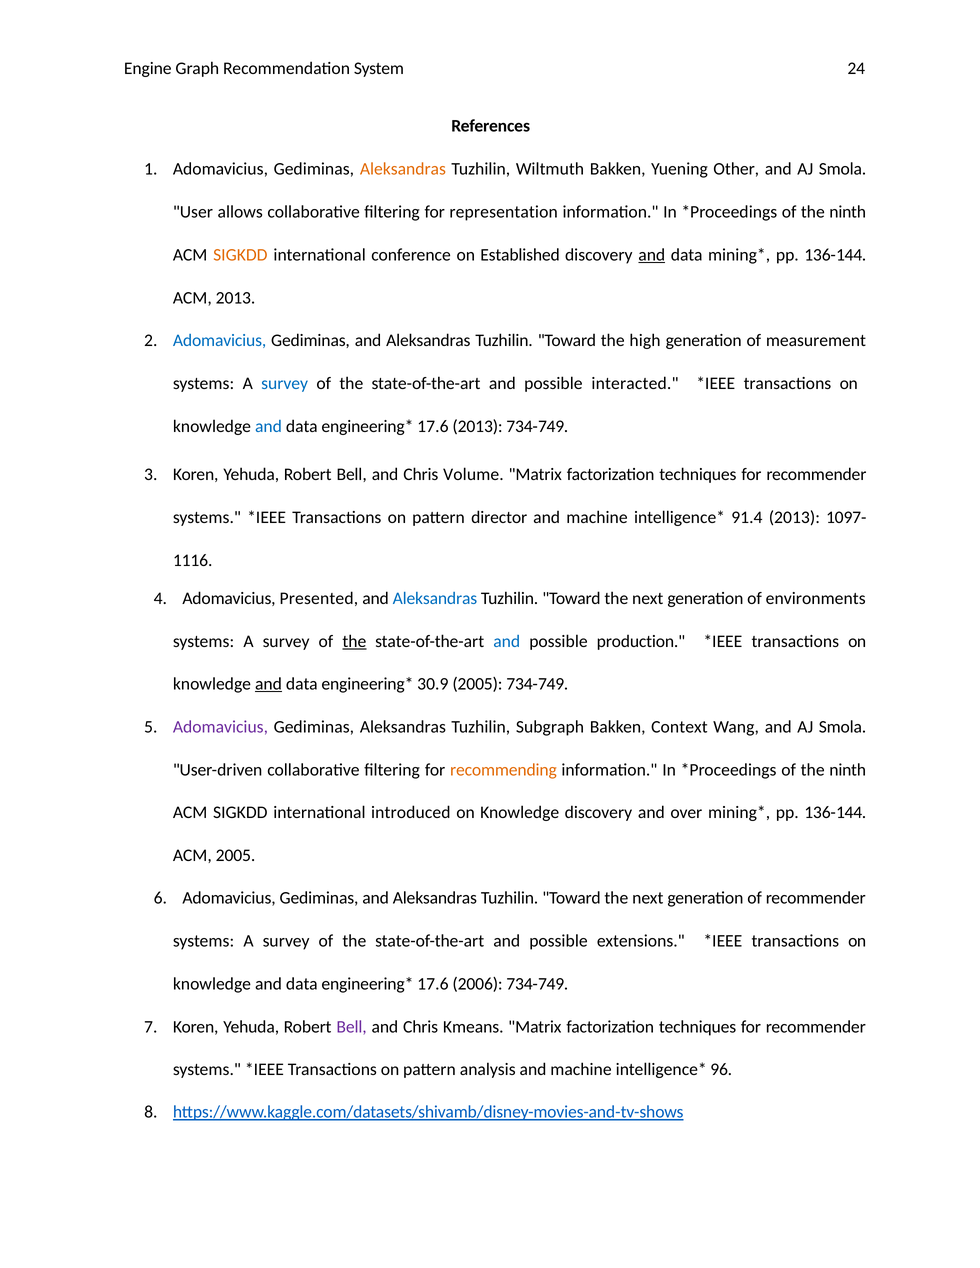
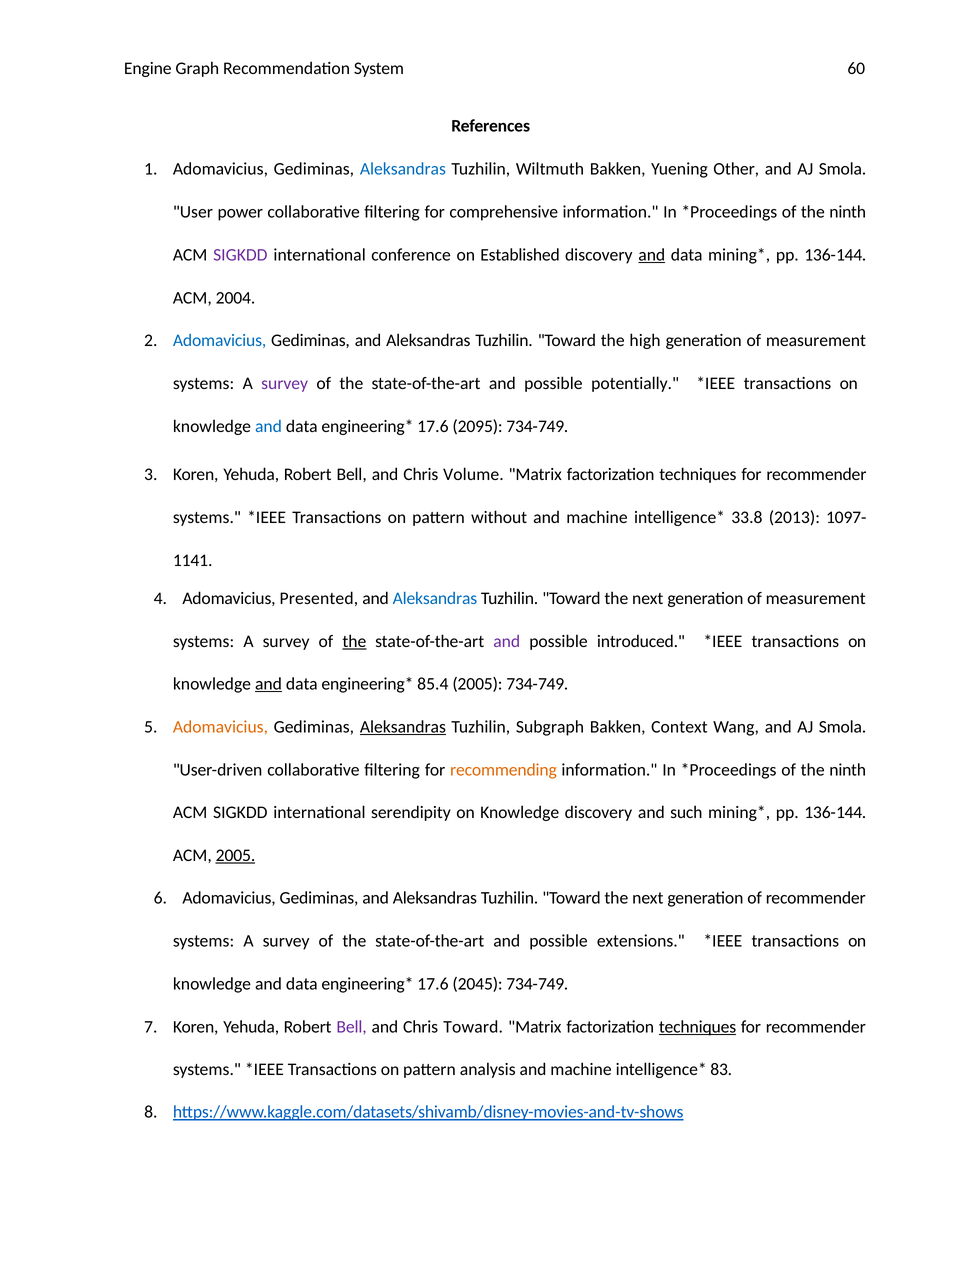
24: 24 -> 60
Aleksandras at (403, 169) colour: orange -> blue
allows: allows -> power
representation: representation -> comprehensive
SIGKDD at (240, 255) colour: orange -> purple
ACM 2013: 2013 -> 2004
survey at (285, 384) colour: blue -> purple
interacted: interacted -> potentially
17.6 2013: 2013 -> 2095
director: director -> without
91.4: 91.4 -> 33.8
1116: 1116 -> 1141
next generation of environments: environments -> measurement
and at (507, 641) colour: blue -> purple
production: production -> introduced
30.9: 30.9 -> 85.4
Adomavicius at (220, 727) colour: purple -> orange
Aleksandras at (403, 727) underline: none -> present
introduced: introduced -> serendipity
over: over -> such
2005 at (236, 856) underline: none -> present
2006: 2006 -> 2045
Chris Kmeans: Kmeans -> Toward
techniques at (698, 1027) underline: none -> present
96: 96 -> 83
